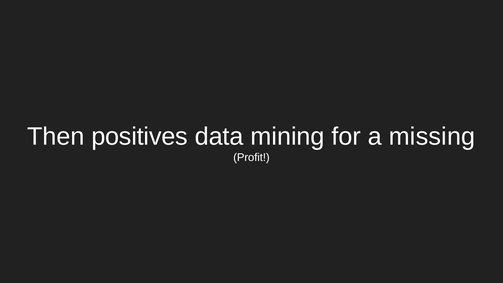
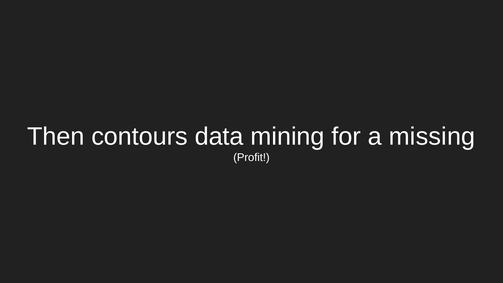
positives: positives -> contours
